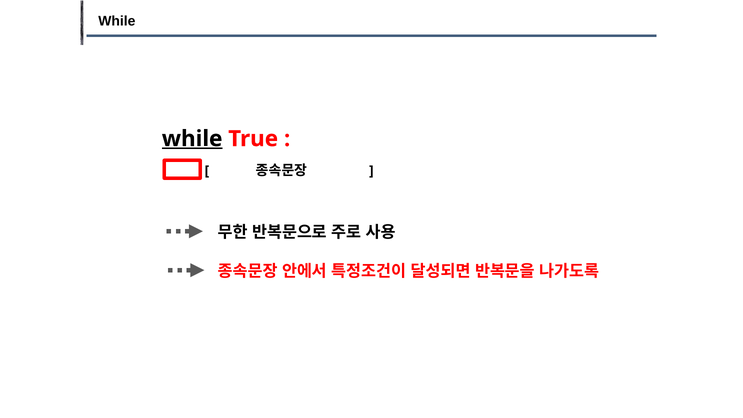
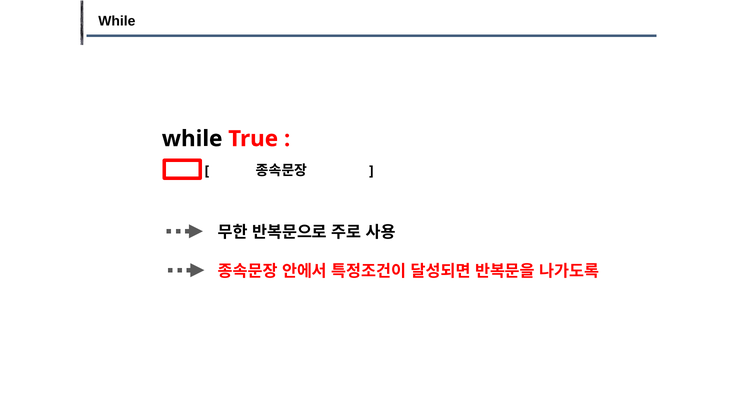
while at (192, 139) underline: present -> none
